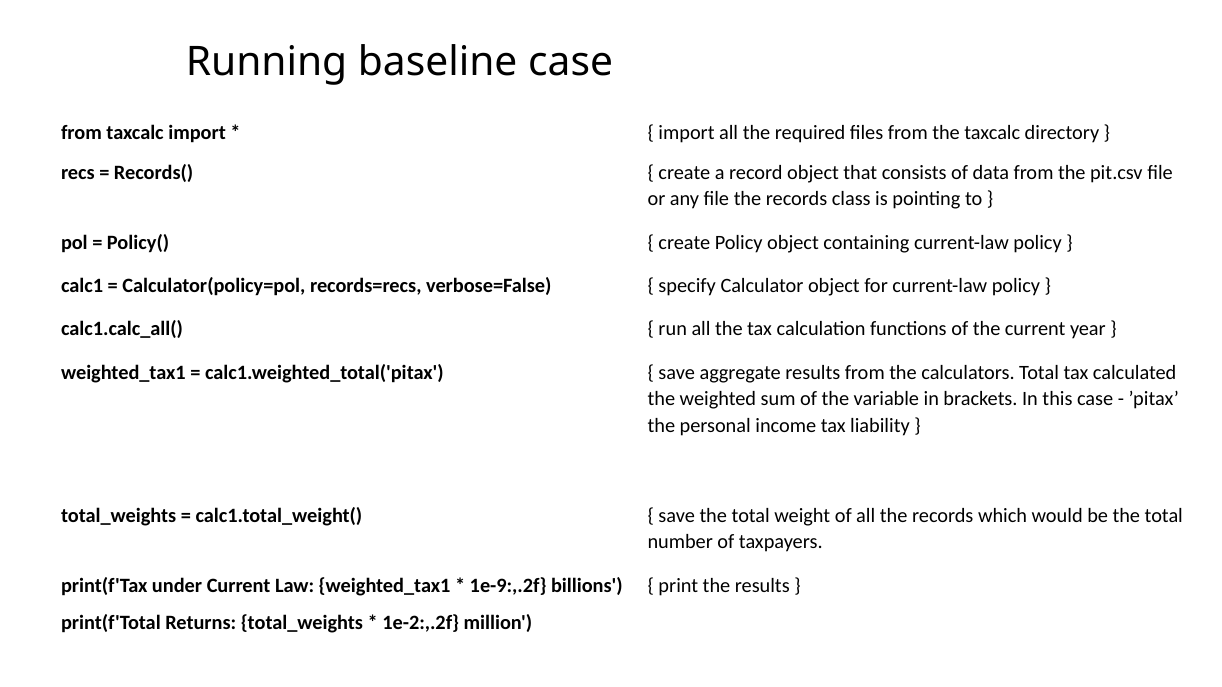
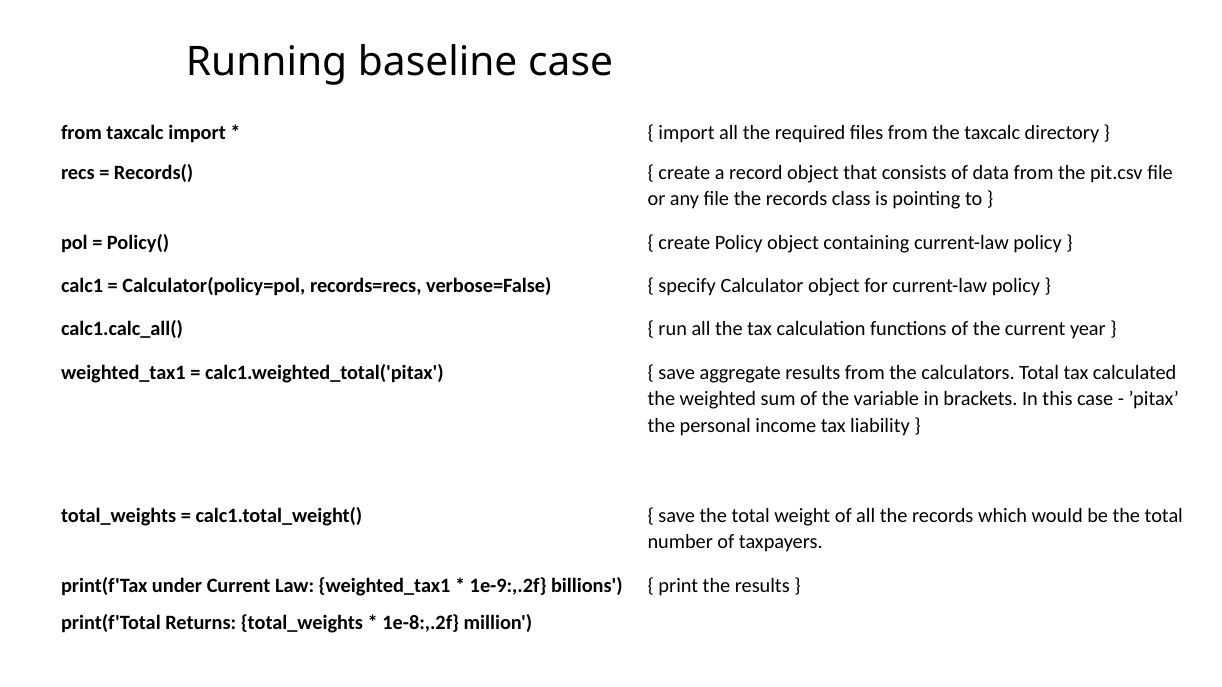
1e-2:,.2f: 1e-2:,.2f -> 1e-8:,.2f
